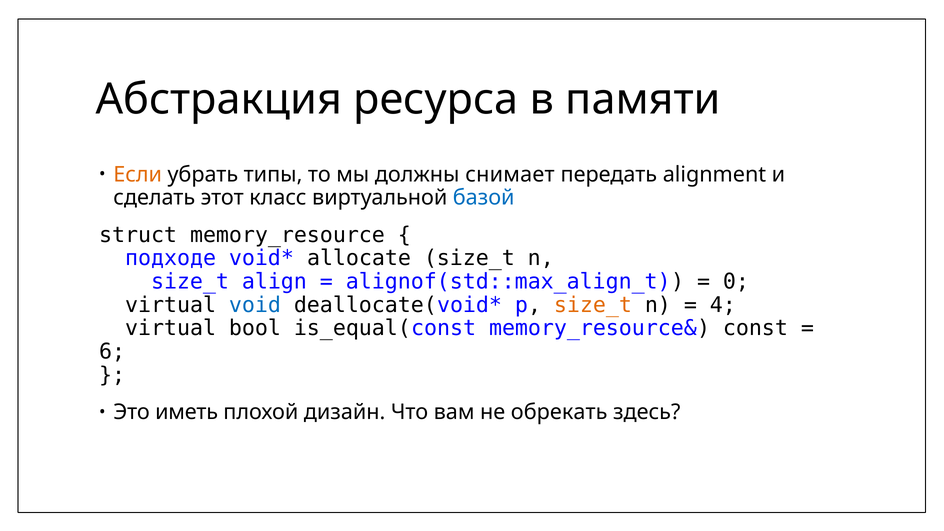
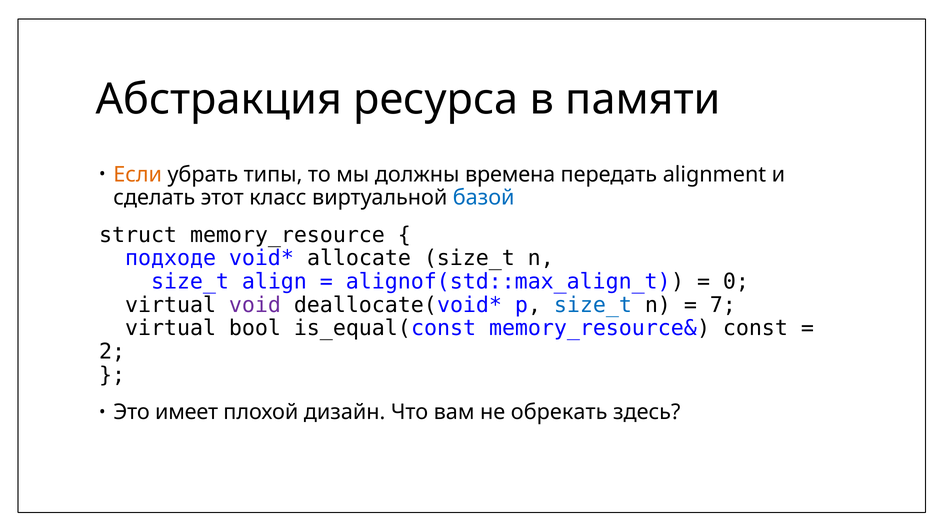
снимает: снимает -> времена
void colour: blue -> purple
size_t at (593, 305) colour: orange -> blue
4: 4 -> 7
6: 6 -> 2
иметь: иметь -> имеет
